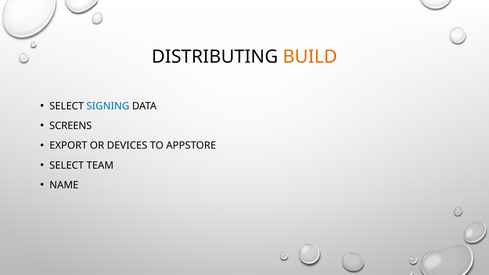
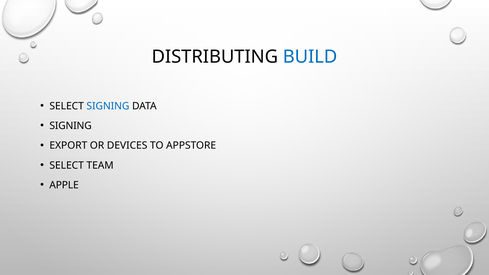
BUILD colour: orange -> blue
SCREENS at (71, 126): SCREENS -> SIGNING
NAME: NAME -> APPLE
